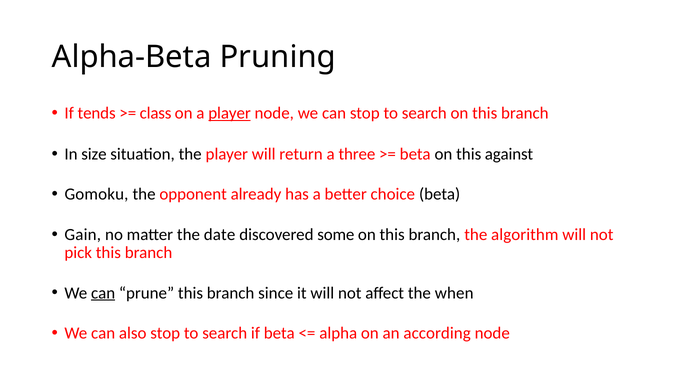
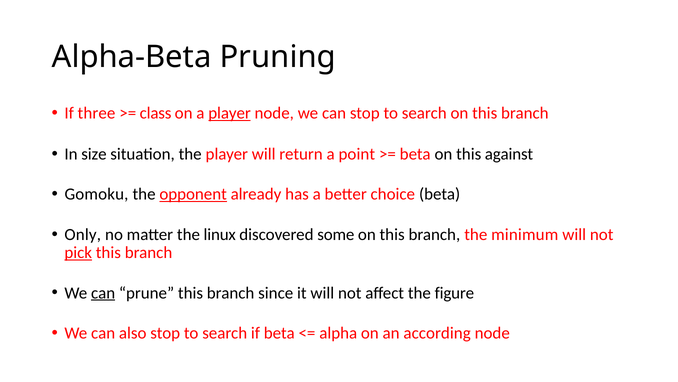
tends: tends -> three
three: three -> point
opponent underline: none -> present
Gain: Gain -> Only
date: date -> linux
algorithm: algorithm -> minimum
pick underline: none -> present
when: when -> figure
